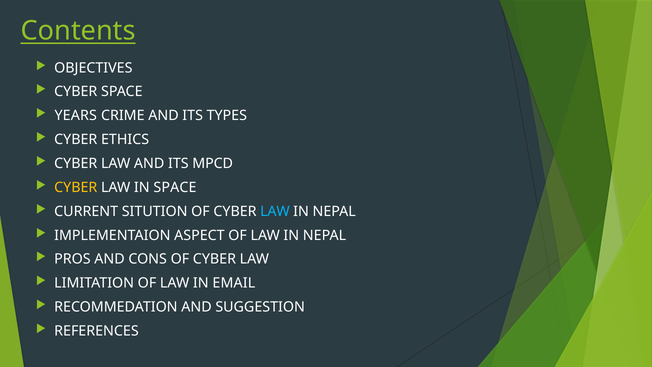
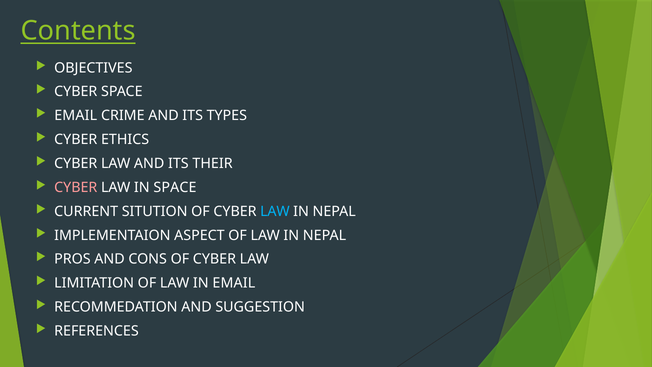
YEARS at (76, 116): YEARS -> EMAIL
MPCD: MPCD -> THEIR
CYBER at (76, 187) colour: yellow -> pink
